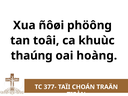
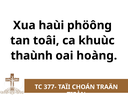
ñôøi: ñôøi -> haùi
thaúng: thaúng -> thaùnh
